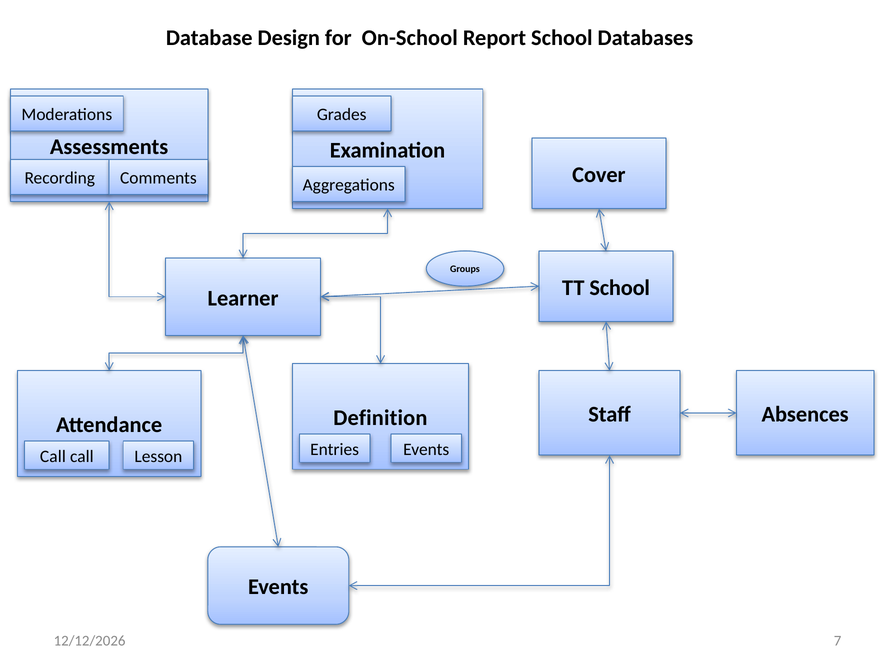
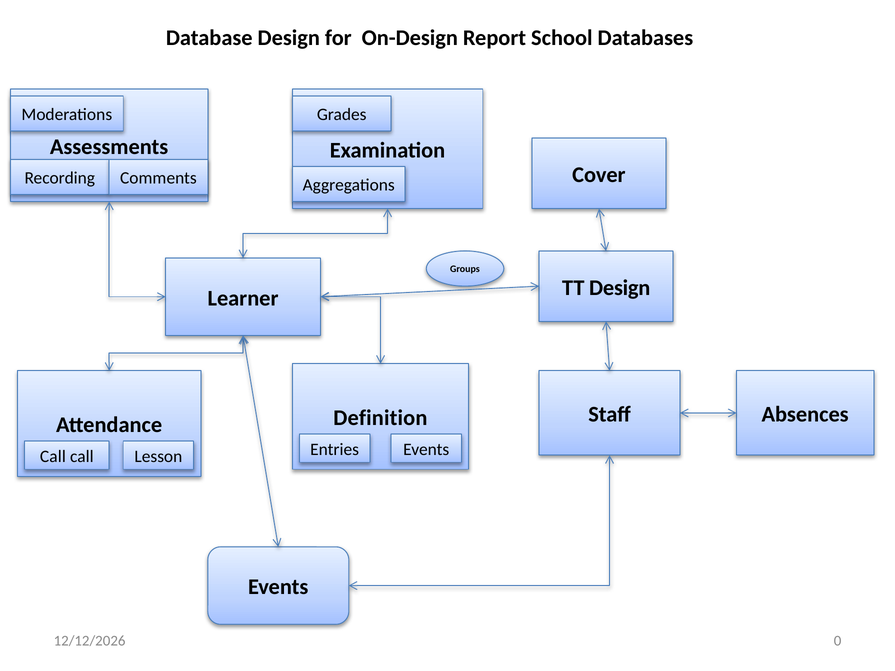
On-School: On-School -> On-Design
TT School: School -> Design
7: 7 -> 0
